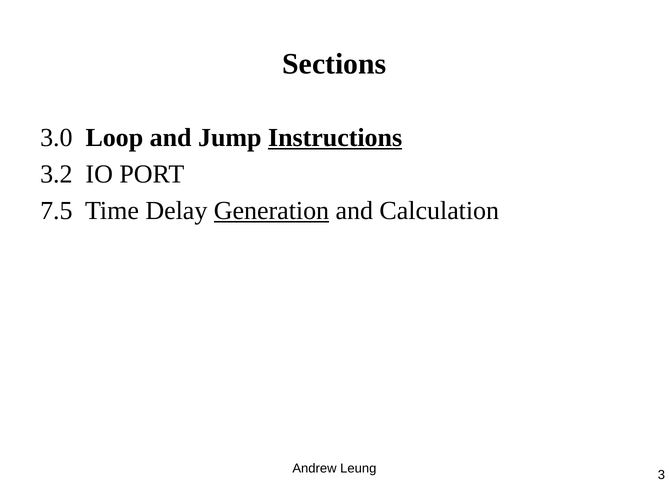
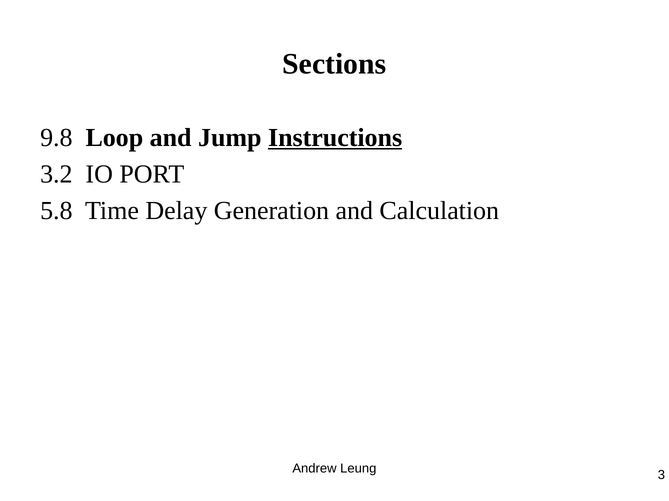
3.0: 3.0 -> 9.8
7.5: 7.5 -> 5.8
Generation underline: present -> none
